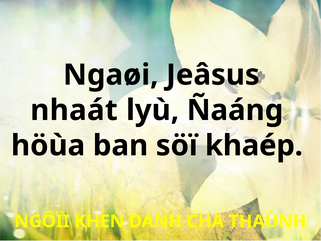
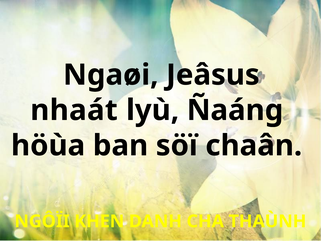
khaép: khaép -> chaân
